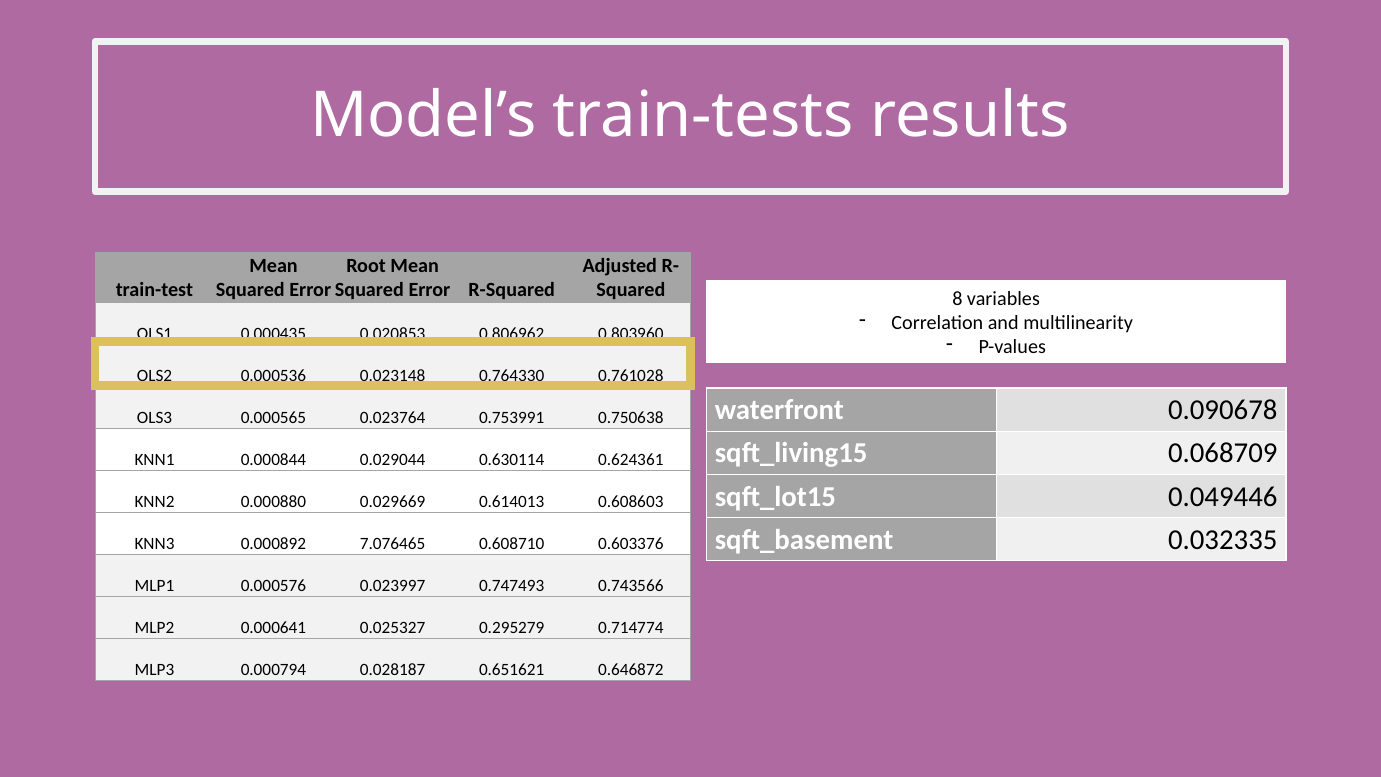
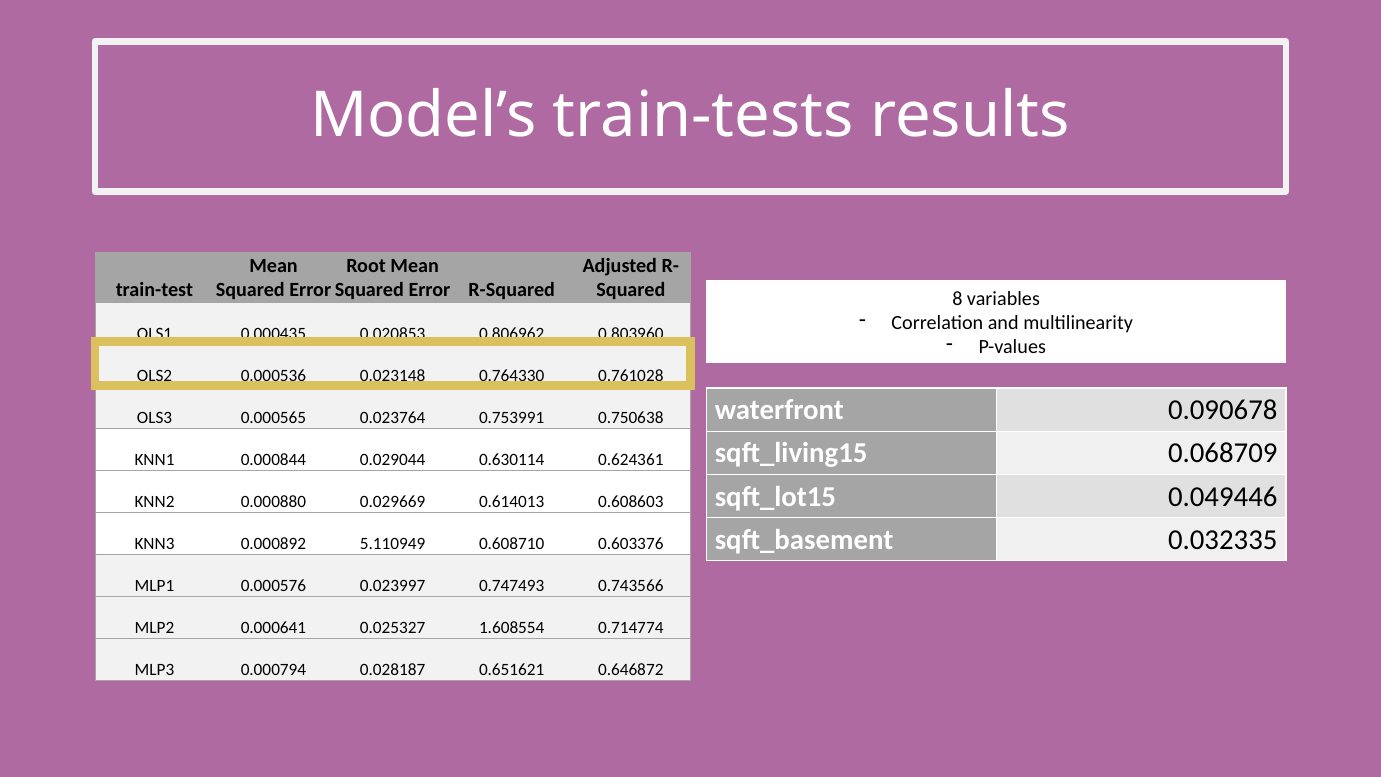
7.076465: 7.076465 -> 5.110949
0.295279: 0.295279 -> 1.608554
